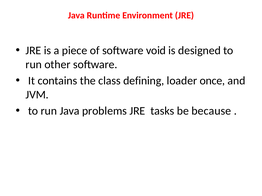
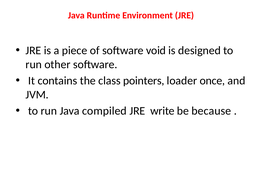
defining: defining -> pointers
problems: problems -> compiled
tasks: tasks -> write
